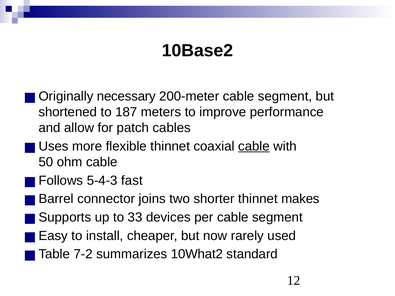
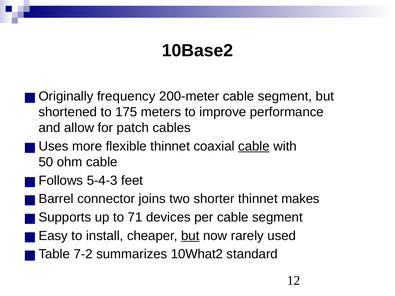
necessary: necessary -> frequency
187: 187 -> 175
fast: fast -> feet
33: 33 -> 71
but at (190, 236) underline: none -> present
